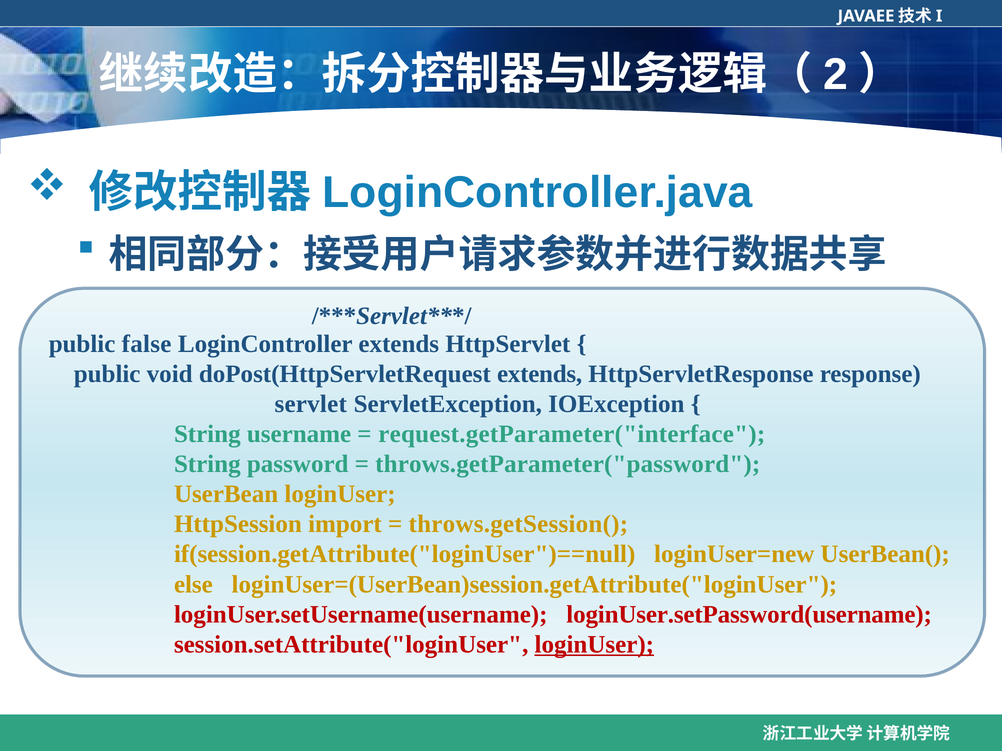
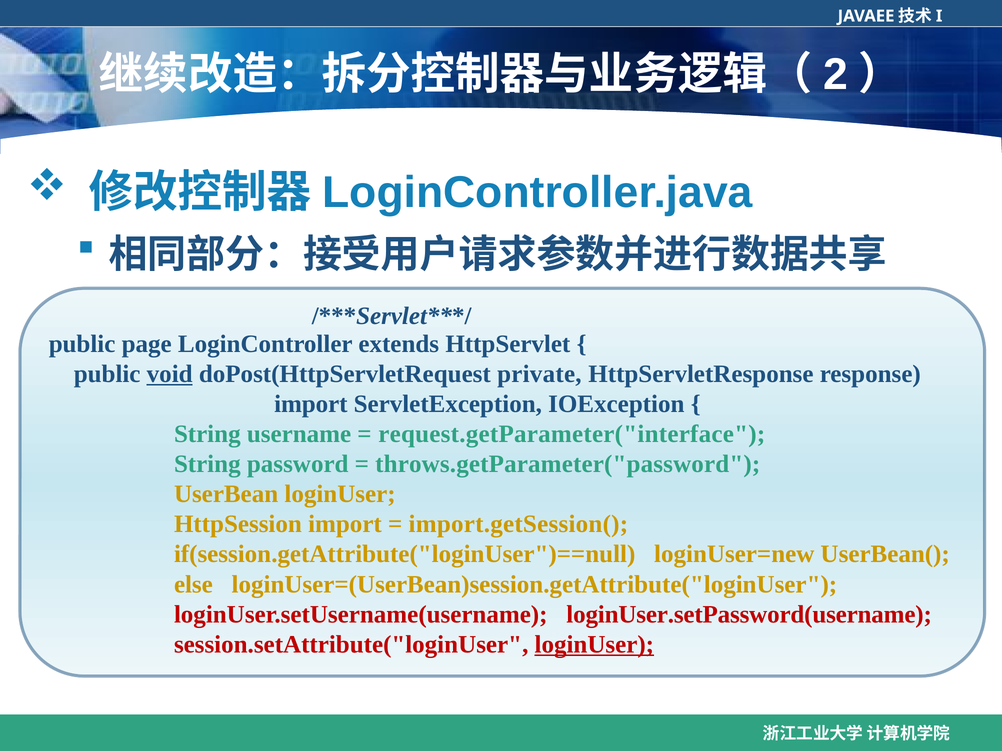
false: false -> page
void underline: none -> present
doPost(HttpServletRequest extends: extends -> private
servlet at (311, 404): servlet -> import
throws.getSession(: throws.getSession( -> import.getSession(
